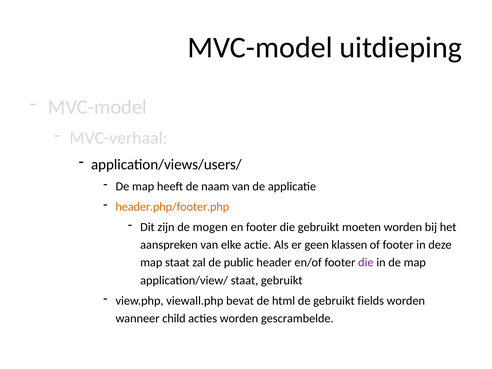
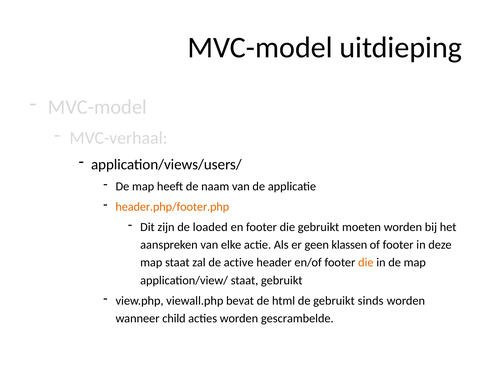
mogen: mogen -> loaded
public: public -> active
die at (366, 263) colour: purple -> orange
fields: fields -> sinds
